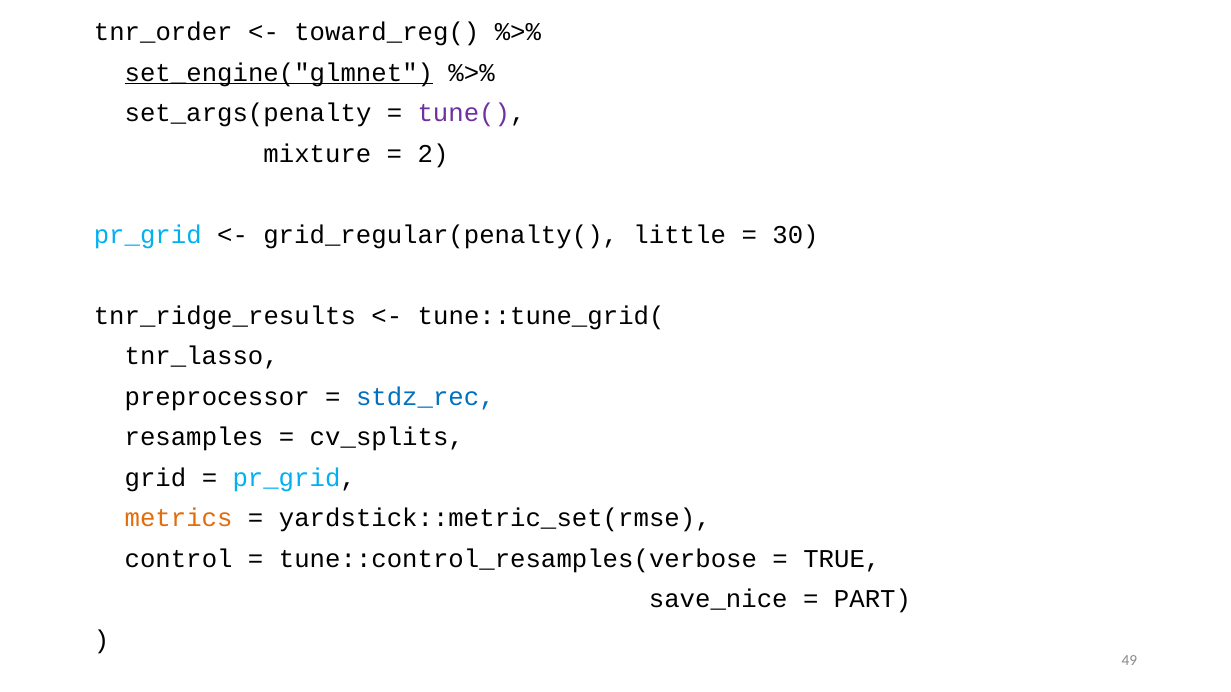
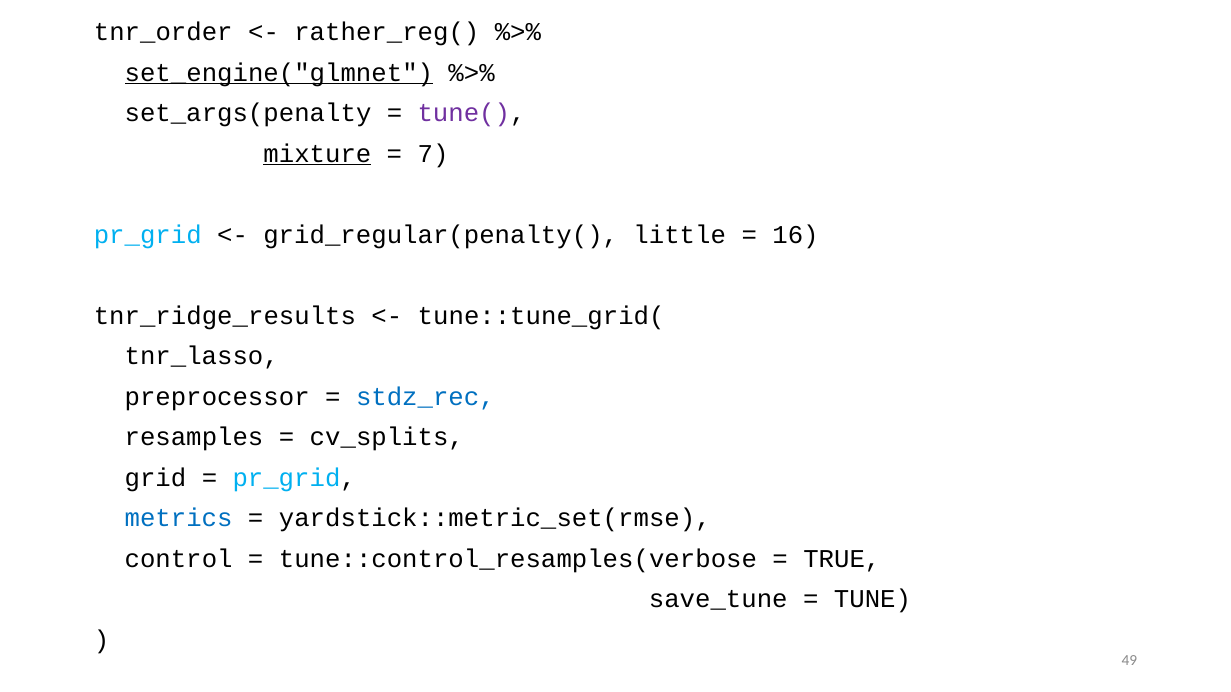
toward_reg(: toward_reg( -> rather_reg(
mixture underline: none -> present
2: 2 -> 7
30: 30 -> 16
metrics colour: orange -> blue
save_nice: save_nice -> save_tune
PART: PART -> TUNE
